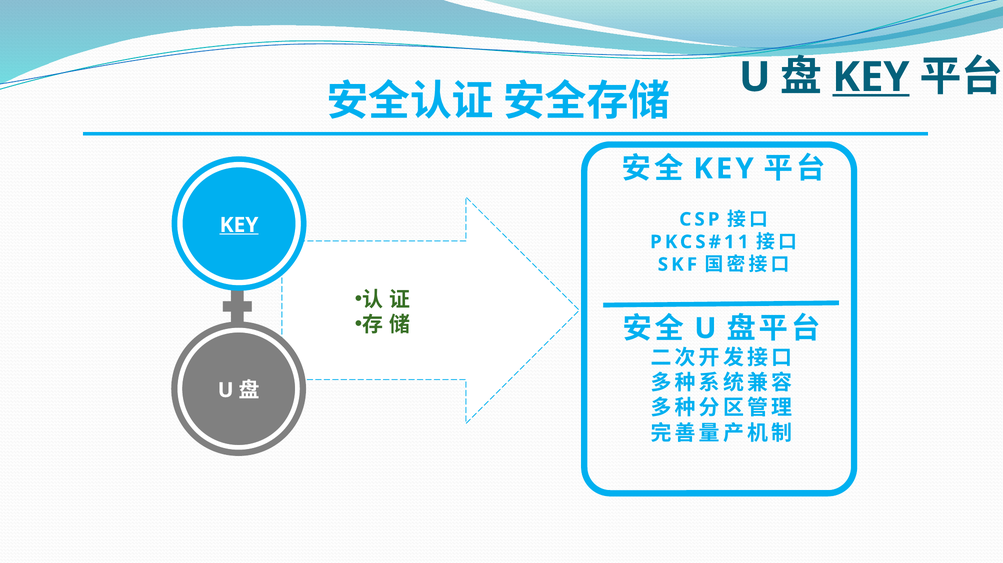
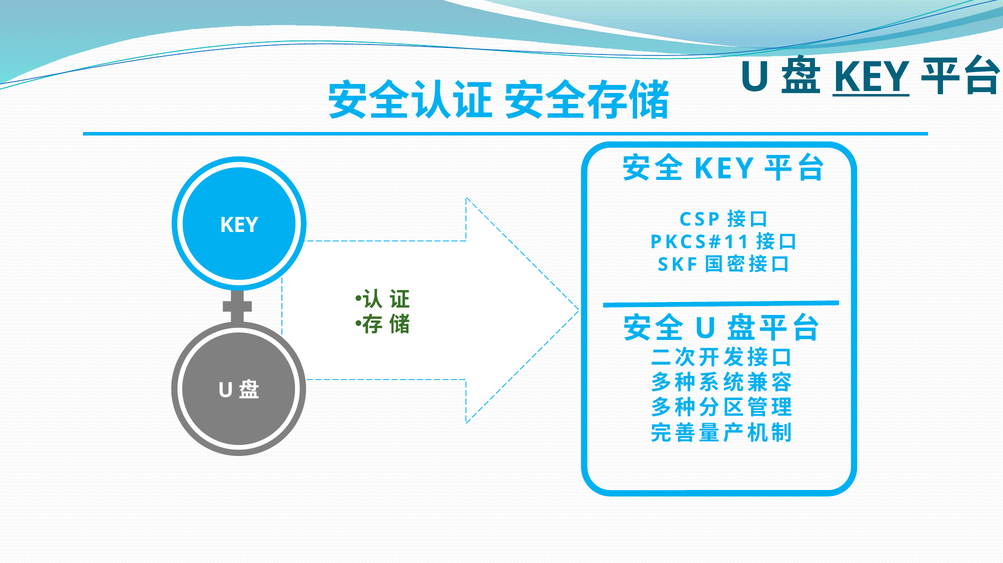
KEY at (239, 225) underline: present -> none
